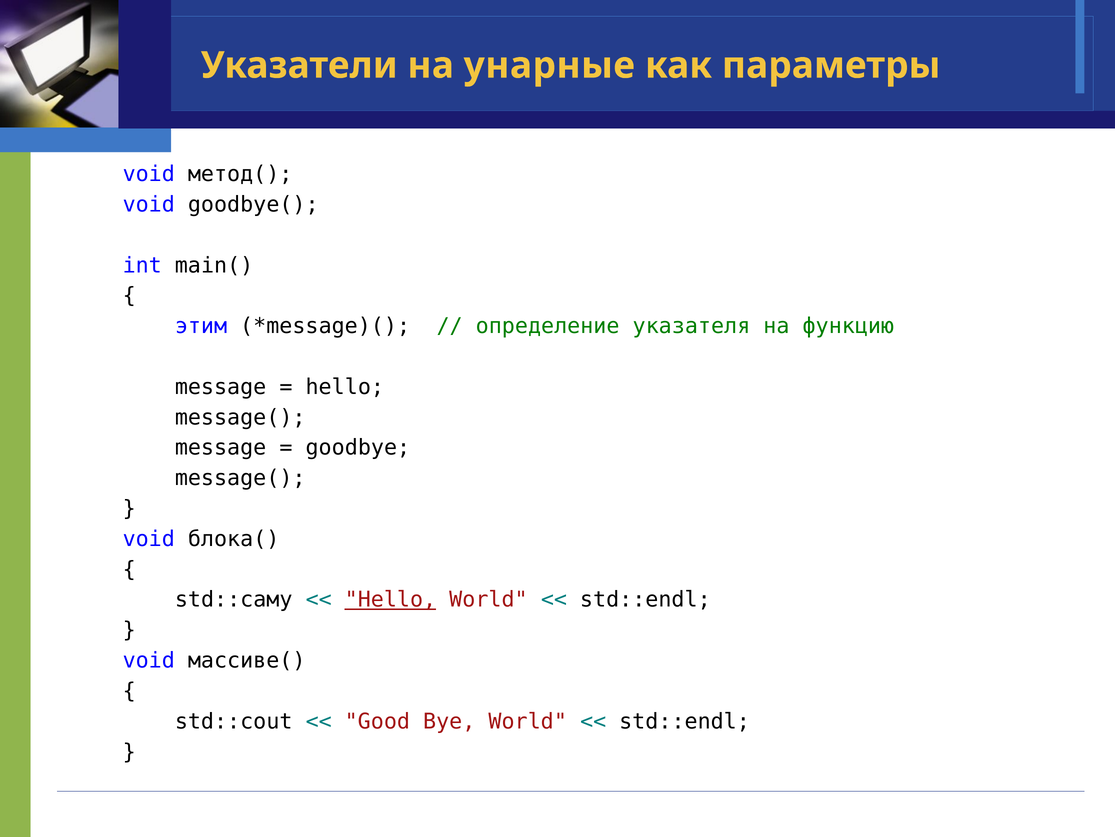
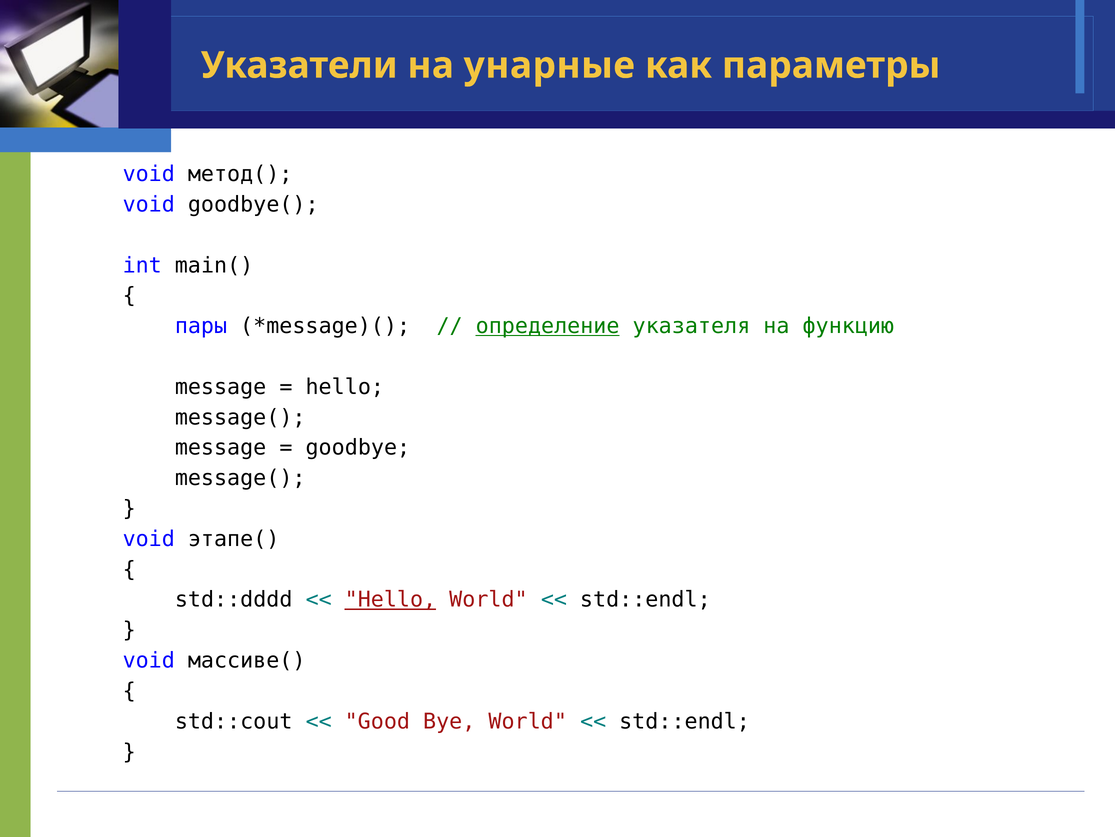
этим: этим -> пары
определение underline: none -> present
блока(: блока( -> этапе(
std::саму: std::саму -> std::dddd
